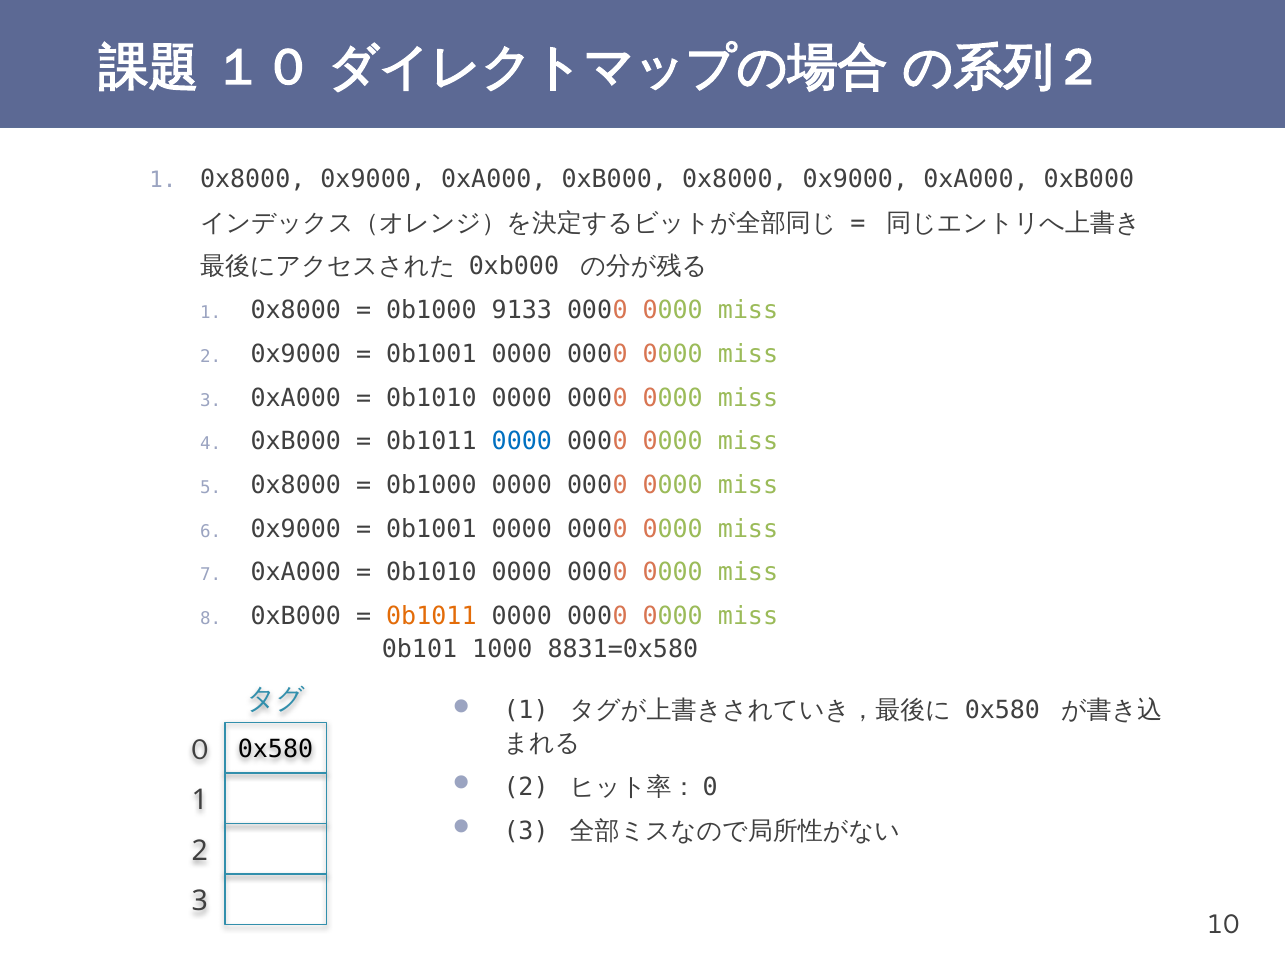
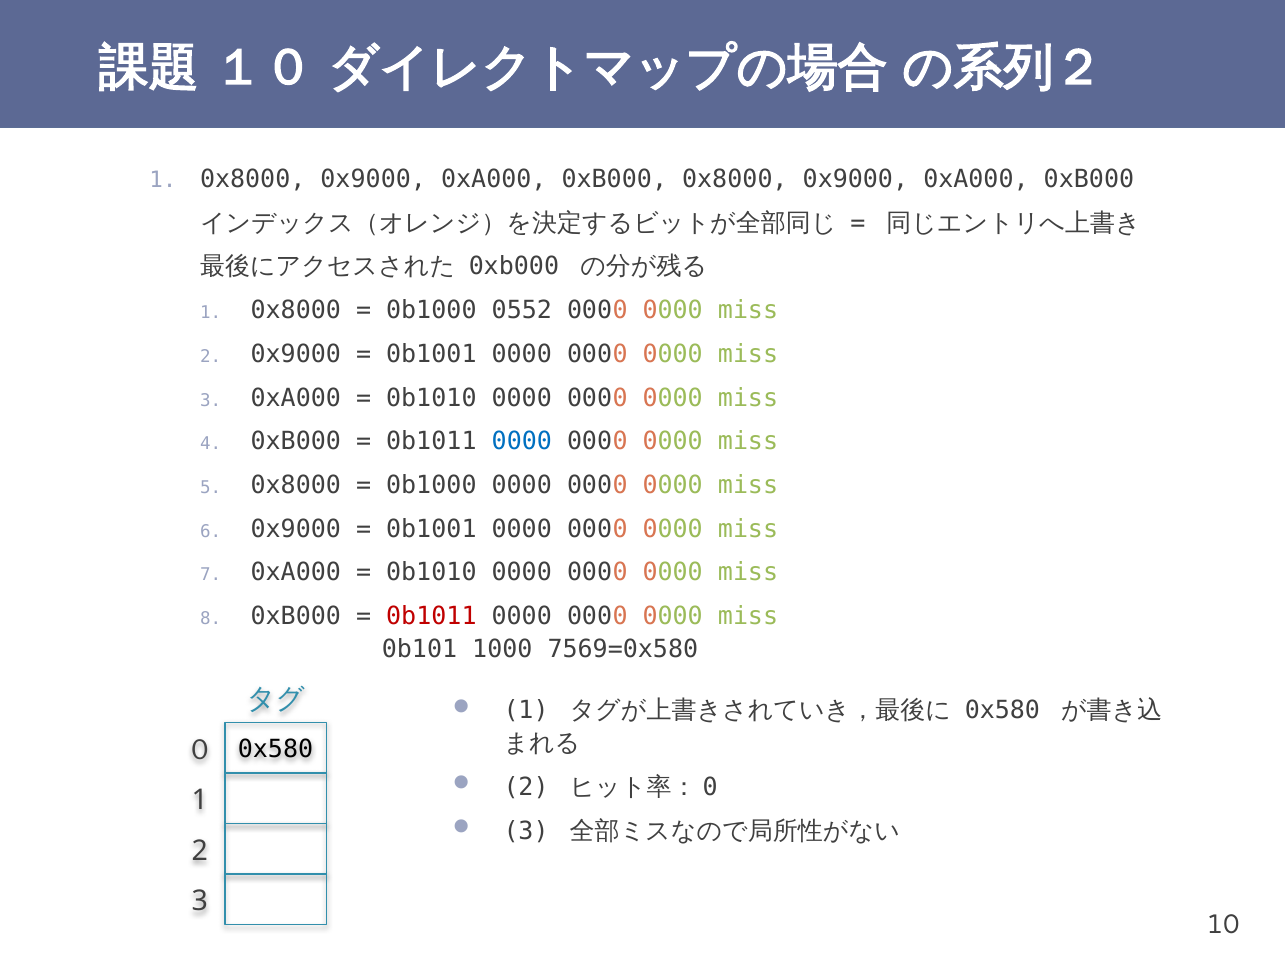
9133: 9133 -> 0552
0b1011 at (431, 616) colour: orange -> red
8831=0x580: 8831=0x580 -> 7569=0x580
